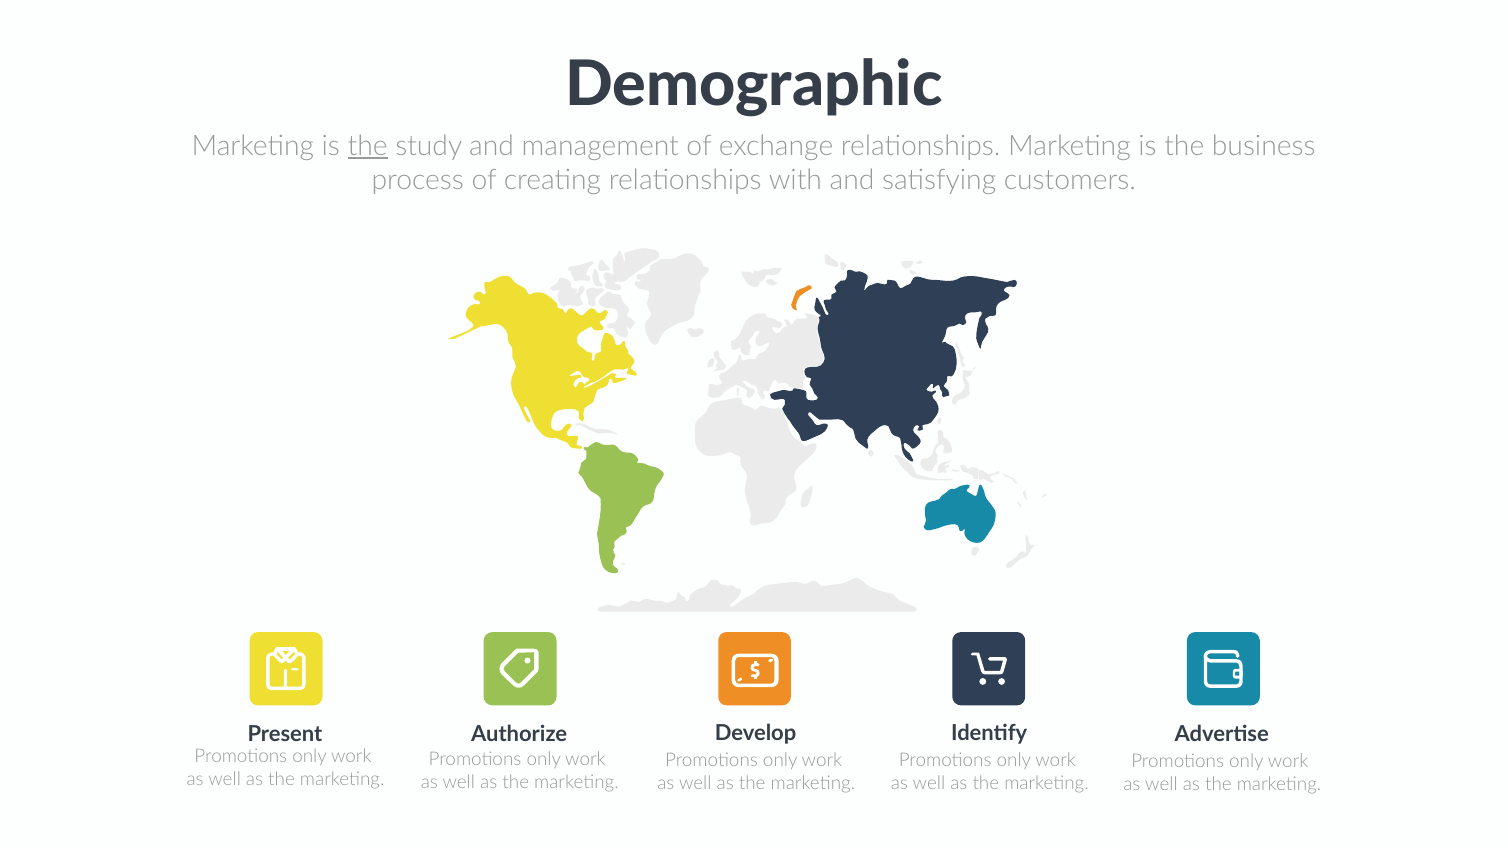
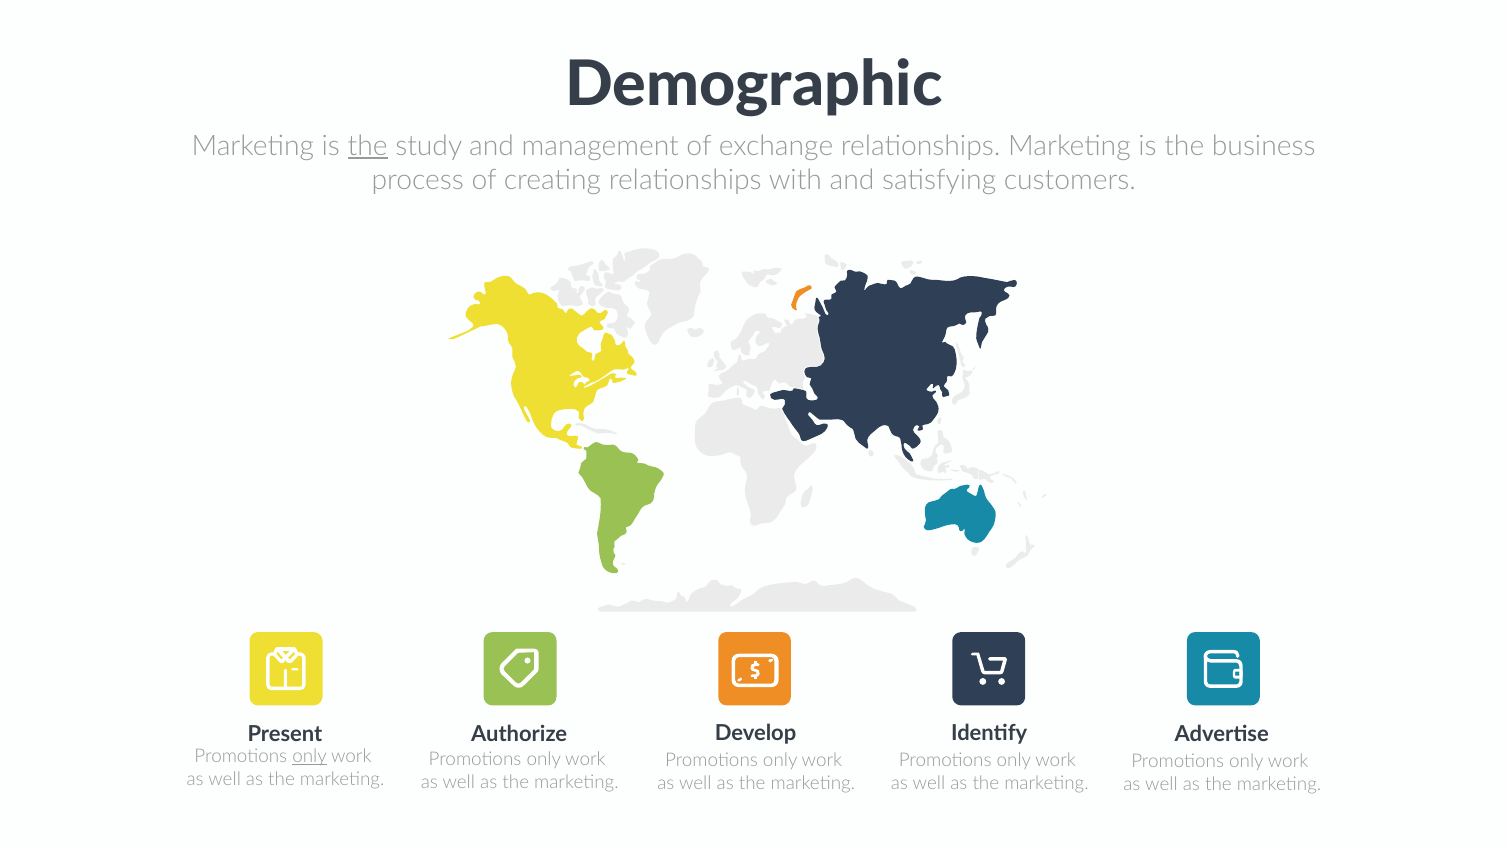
only at (310, 757) underline: none -> present
